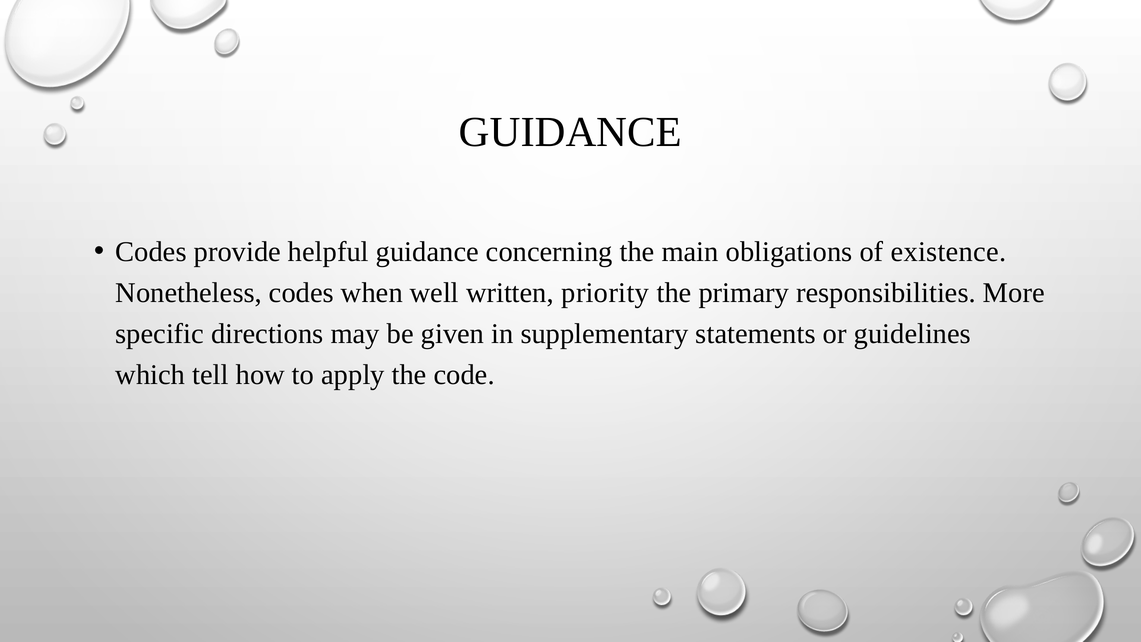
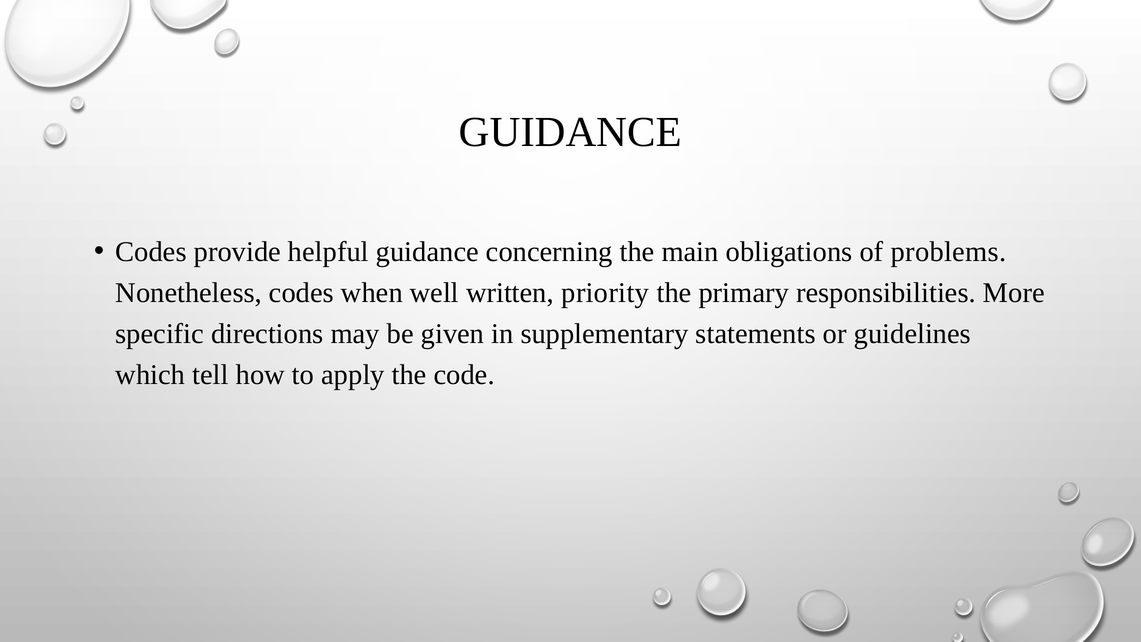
existence: existence -> problems
